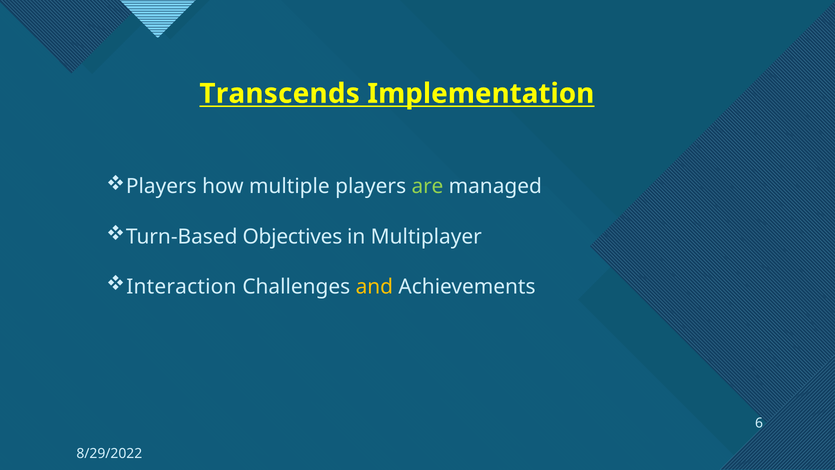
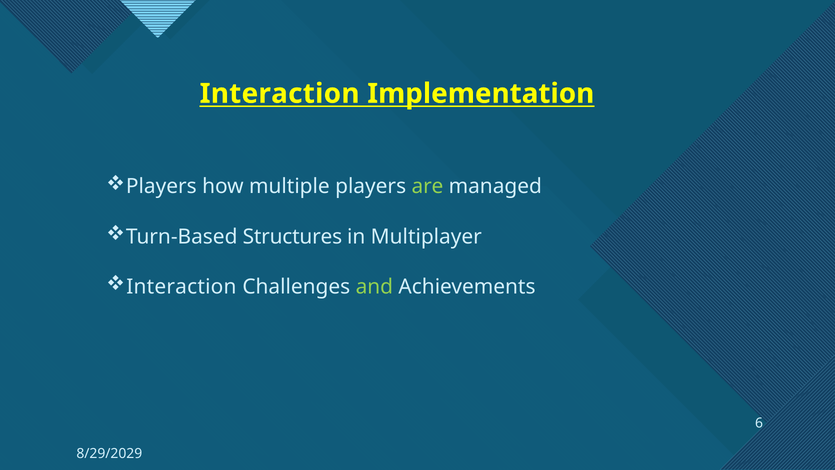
Transcends at (280, 94): Transcends -> Interaction
Objectives: Objectives -> Structures
and colour: yellow -> light green
8/29/2022: 8/29/2022 -> 8/29/2029
